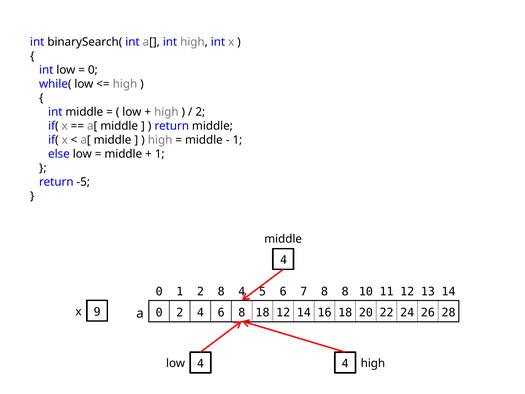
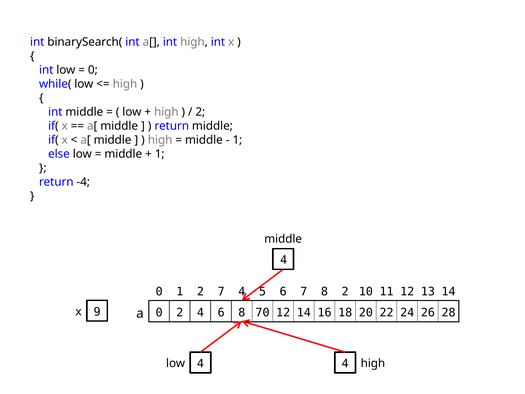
-5: -5 -> -4
2 8: 8 -> 7
8 8: 8 -> 2
8 18: 18 -> 70
